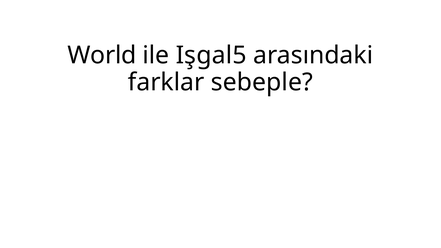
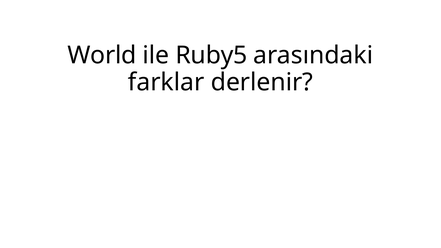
Işgal5: Işgal5 -> Ruby5
sebeple: sebeple -> derlenir
